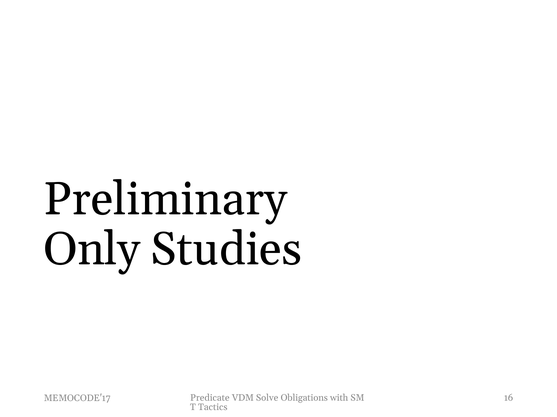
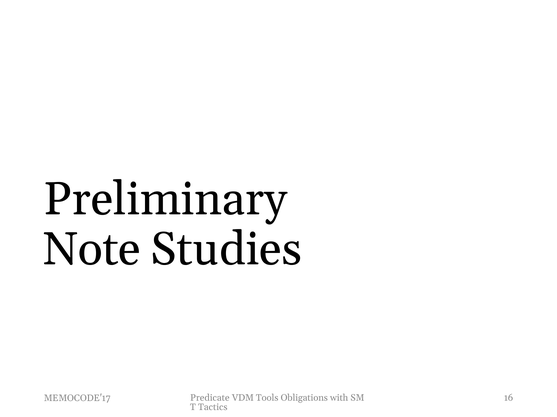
Only: Only -> Note
Solve: Solve -> Tools
